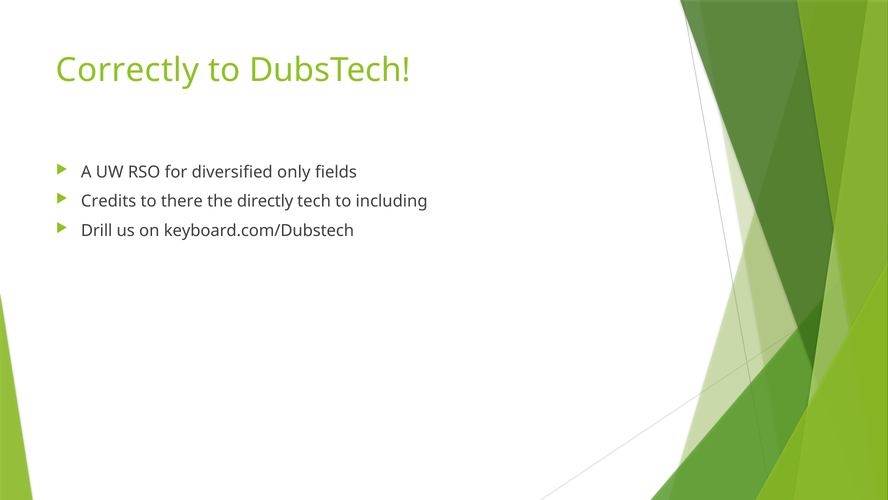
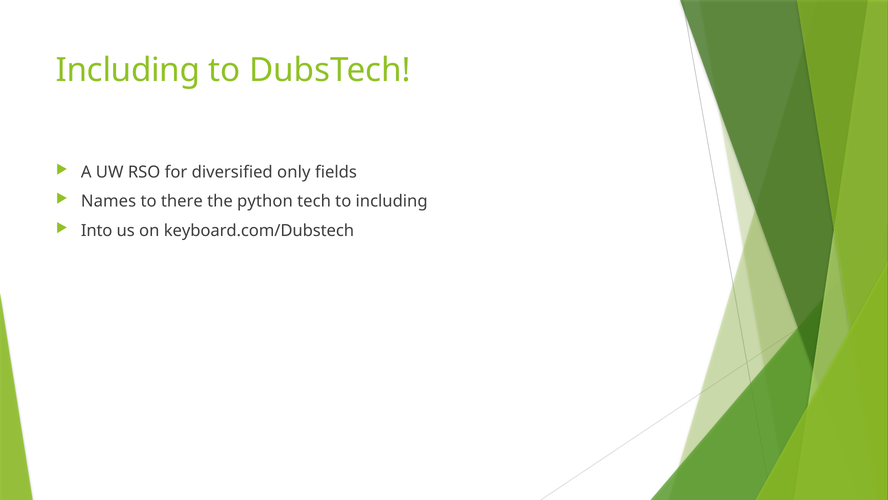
Correctly at (128, 70): Correctly -> Including
Credits: Credits -> Names
directly: directly -> python
Drill: Drill -> Into
